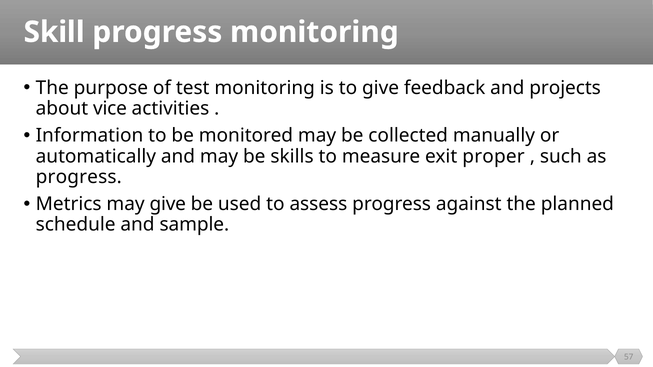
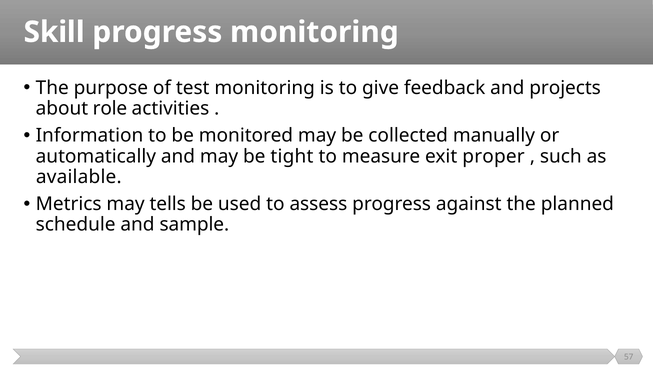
vice: vice -> role
skills: skills -> tight
progress at (79, 177): progress -> available
may give: give -> tells
